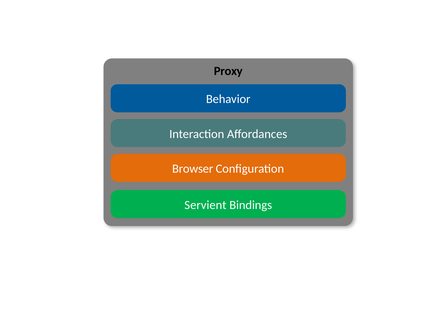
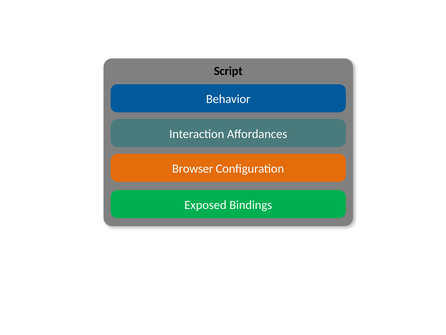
Proxy: Proxy -> Script
Servient: Servient -> Exposed
